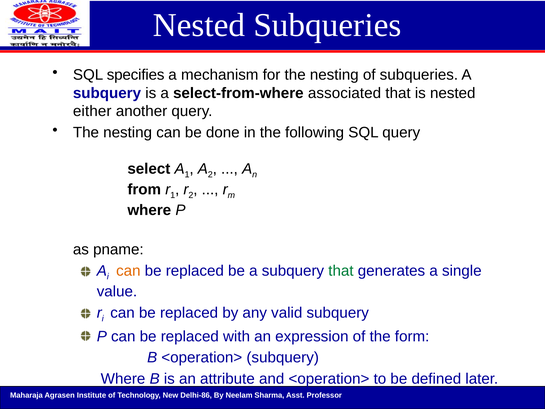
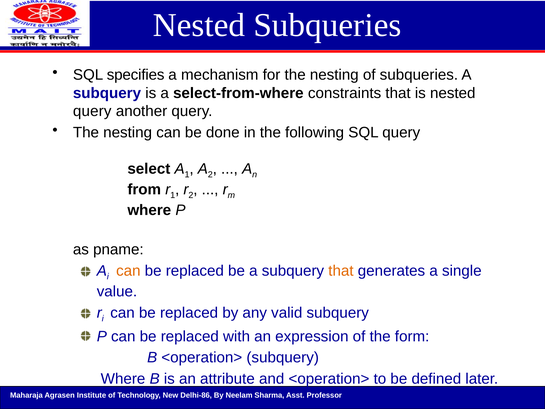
associated: associated -> constraints
either at (92, 111): either -> query
that at (341, 271) colour: green -> orange
